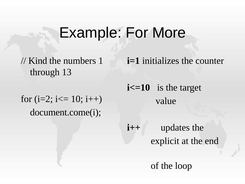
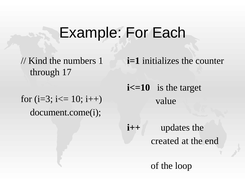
More: More -> Each
13: 13 -> 17
i=2: i=2 -> i=3
explicit: explicit -> created
